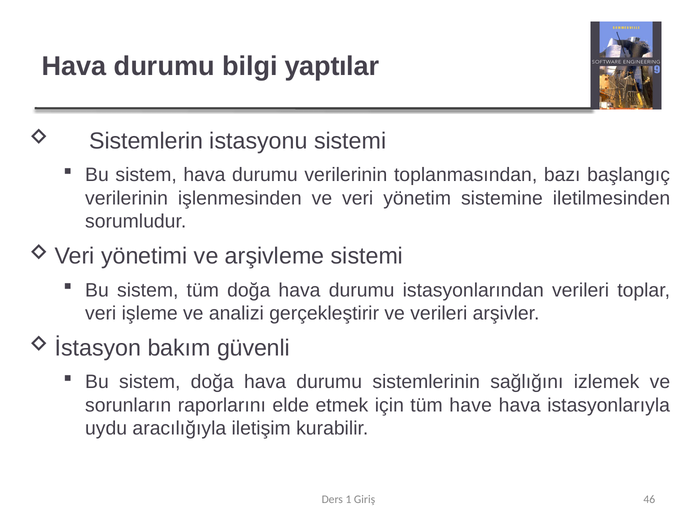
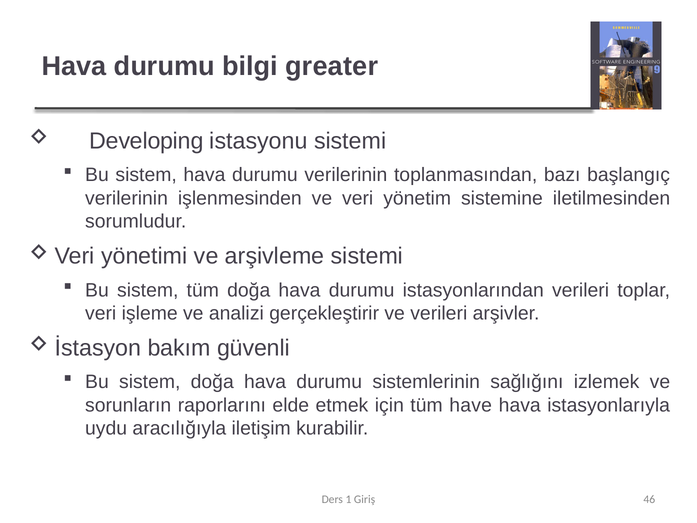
yaptılar: yaptılar -> greater
Sistemlerin: Sistemlerin -> Developing
